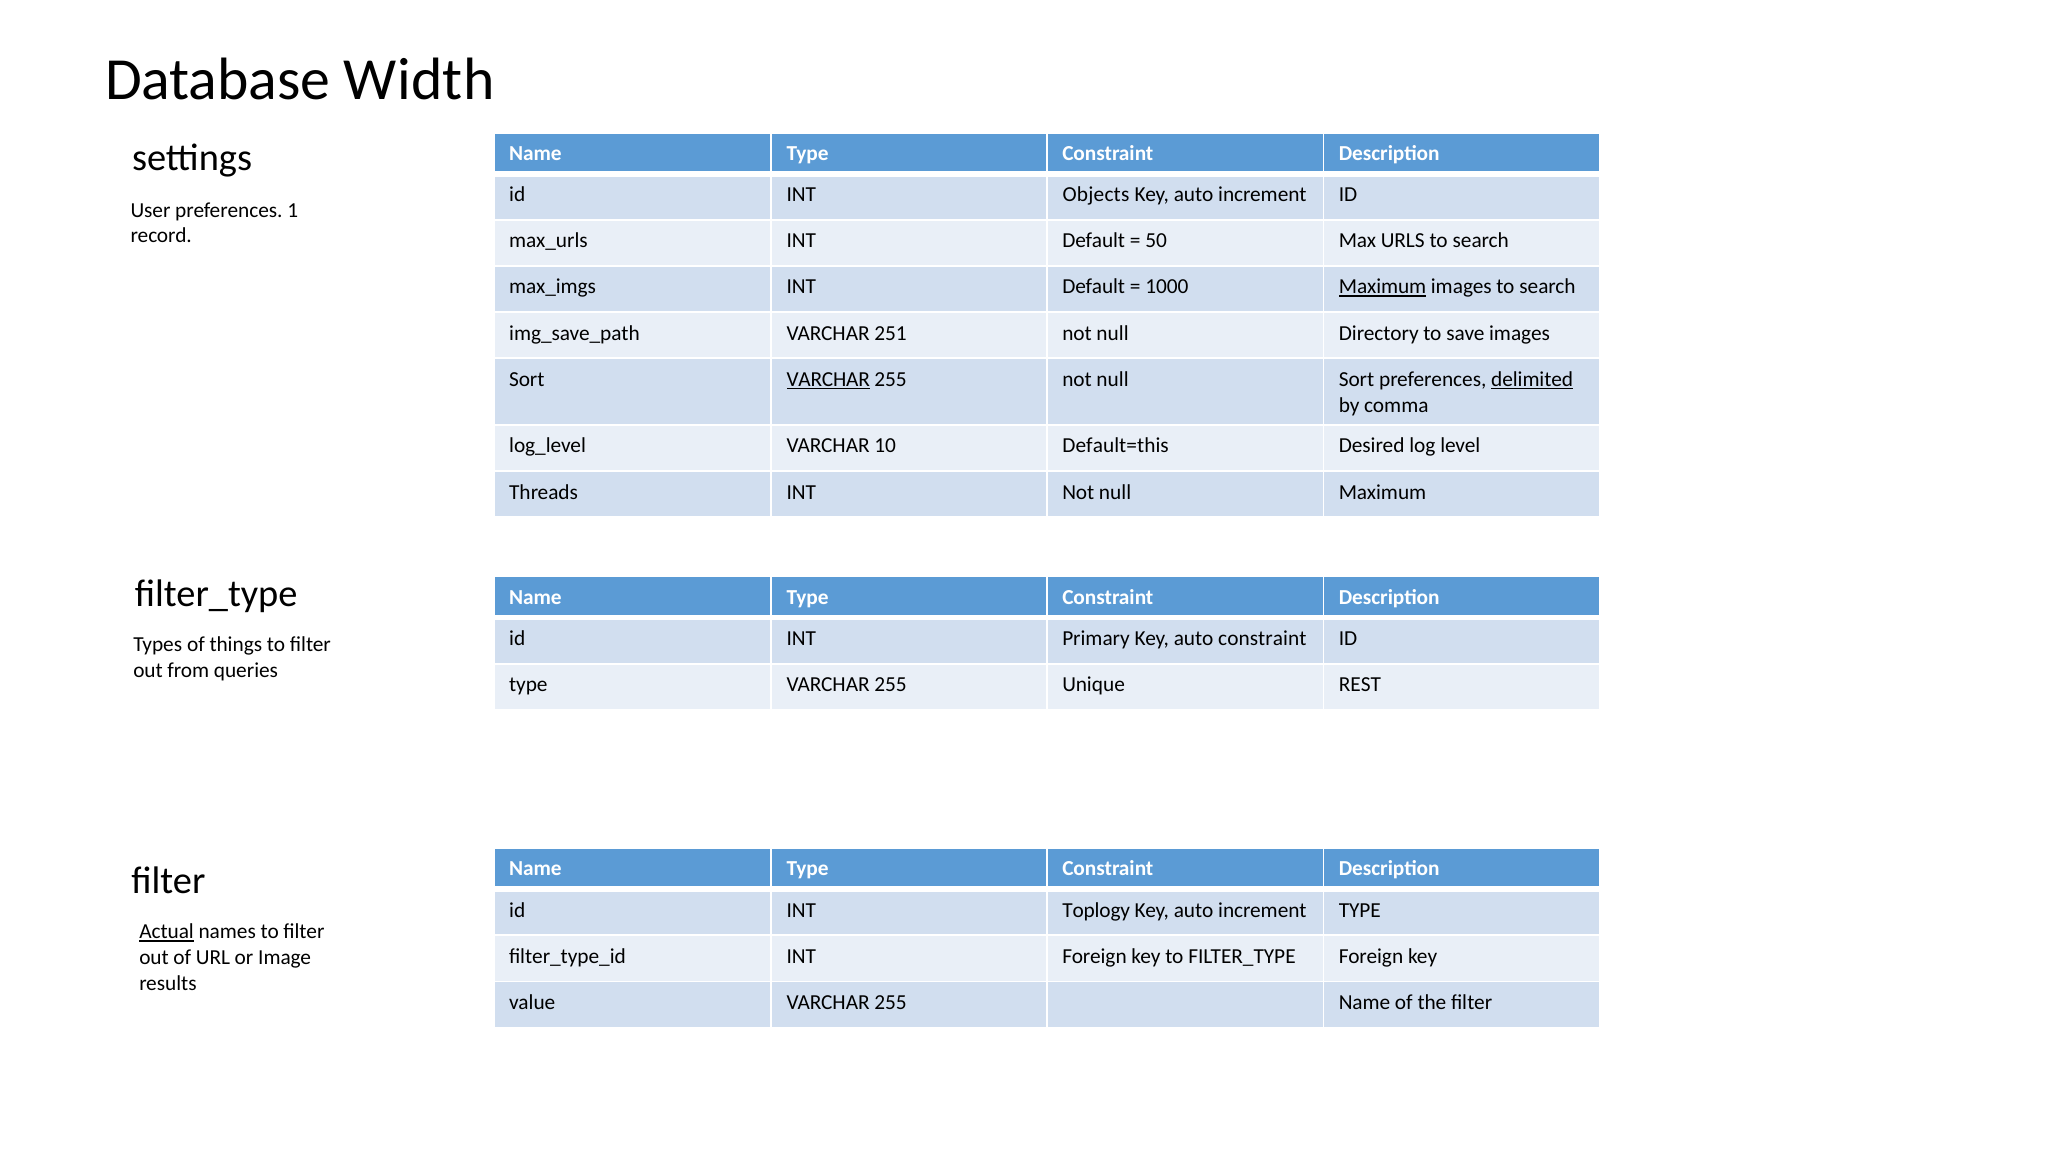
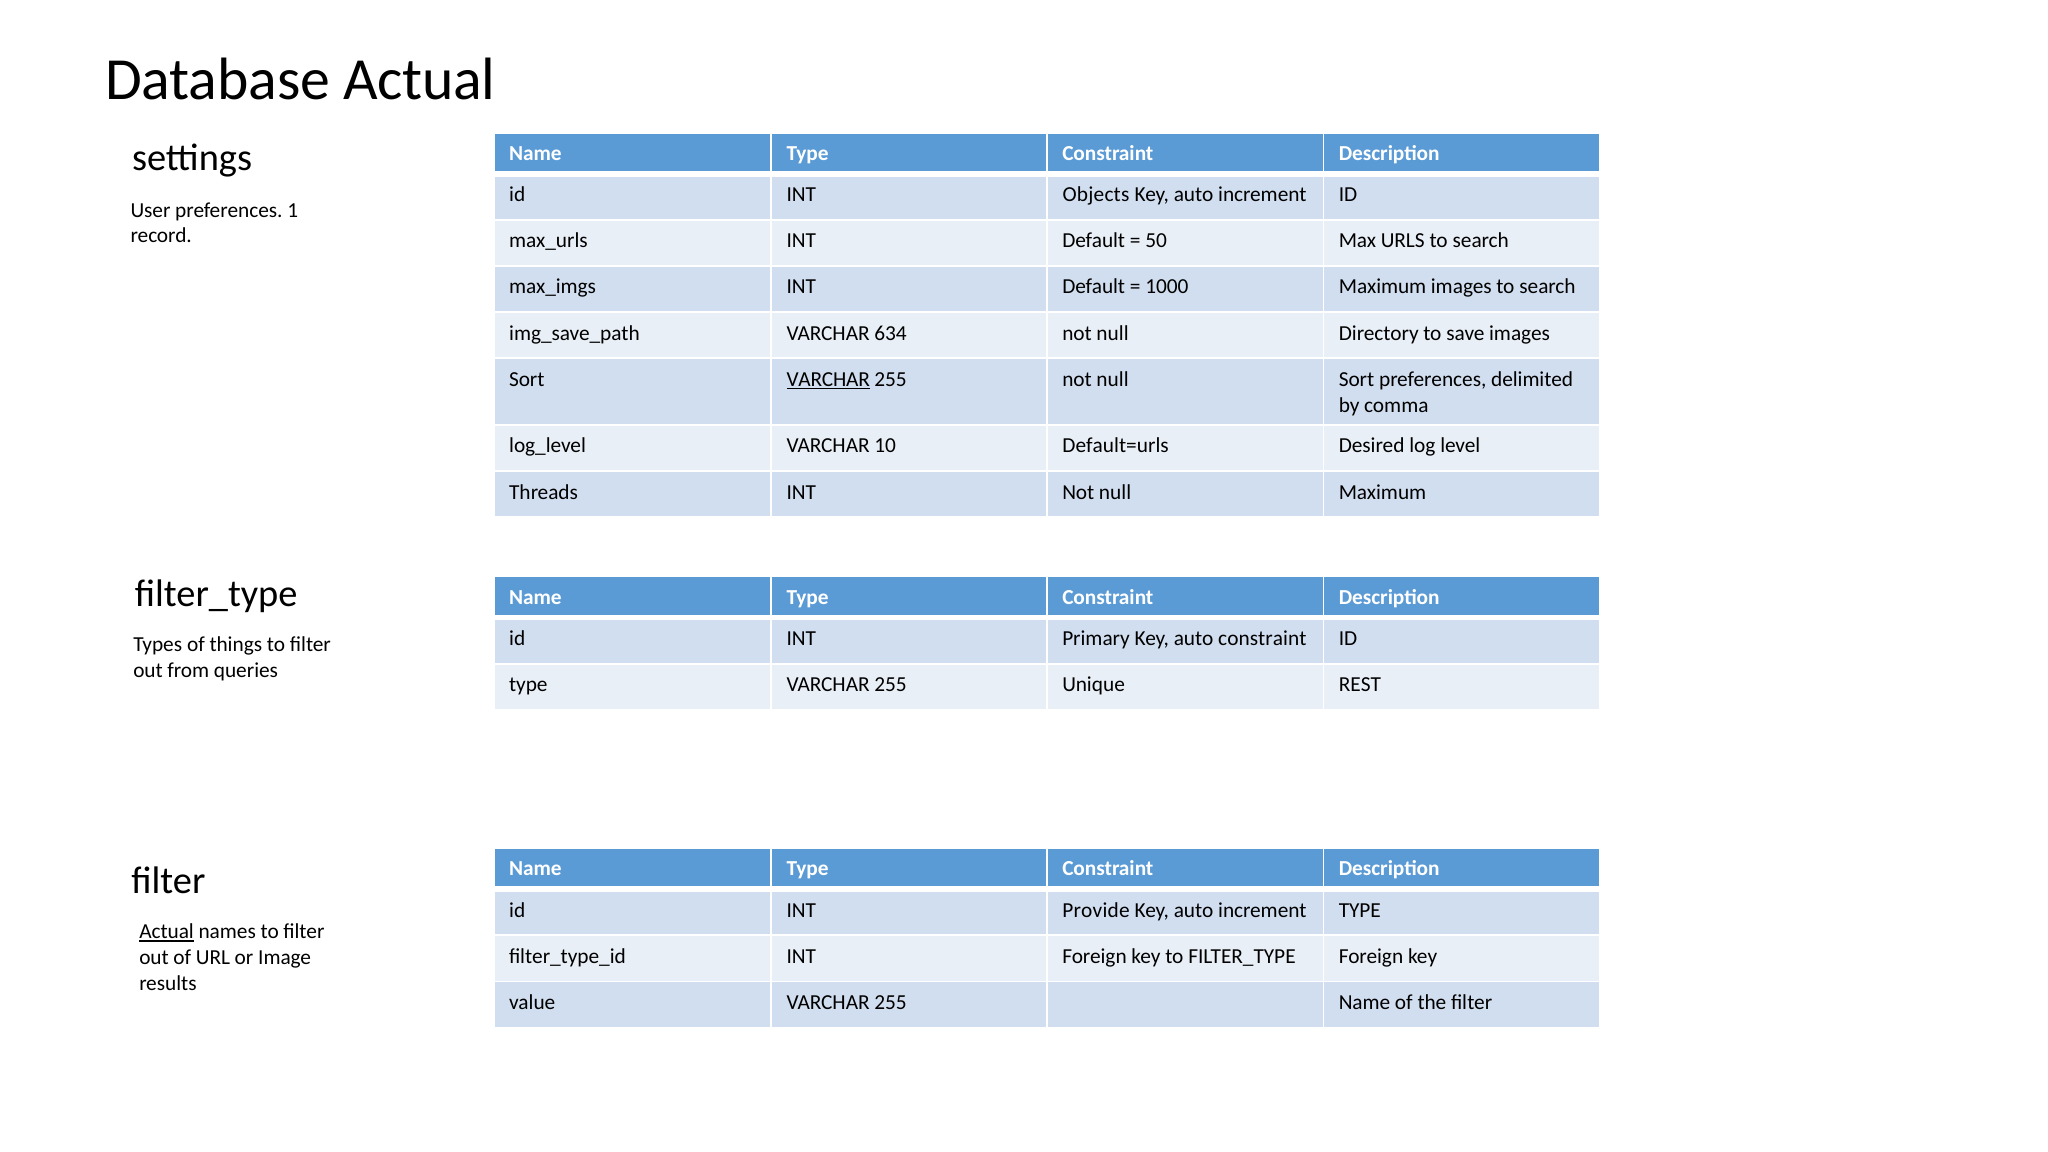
Database Width: Width -> Actual
Maximum at (1383, 287) underline: present -> none
251: 251 -> 634
delimited underline: present -> none
Default=this: Default=this -> Default=urls
Toplogy: Toplogy -> Provide
